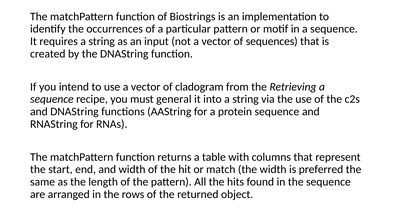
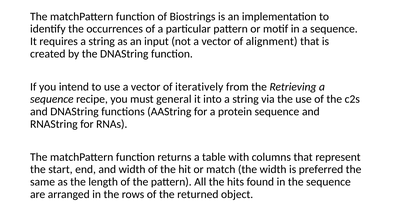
sequences: sequences -> alignment
cladogram: cladogram -> iteratively
